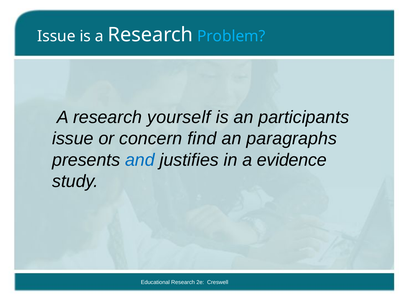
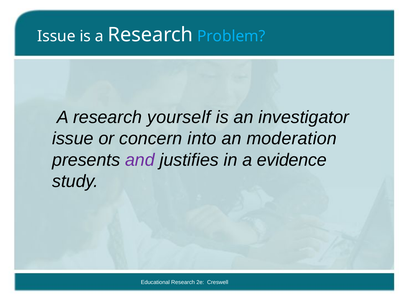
participants: participants -> investigator
find: find -> into
paragraphs: paragraphs -> moderation
and colour: blue -> purple
